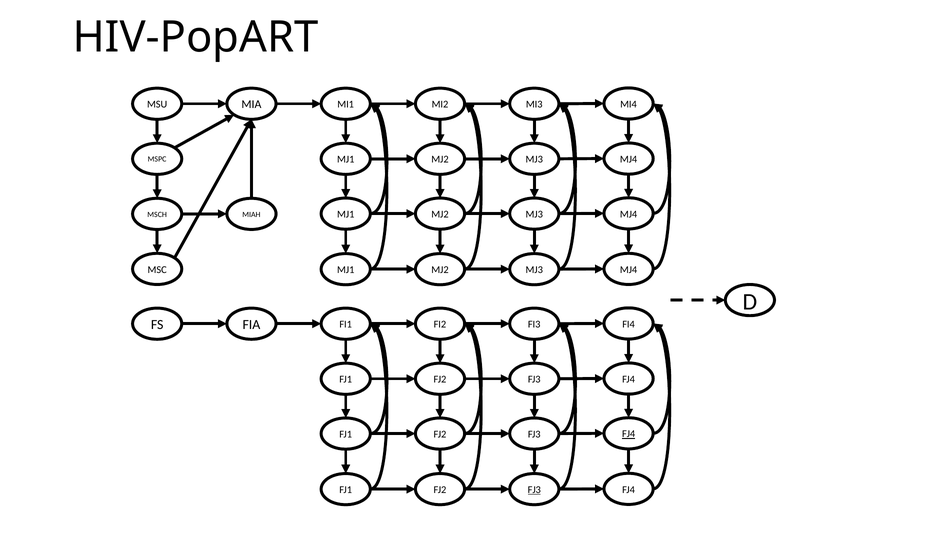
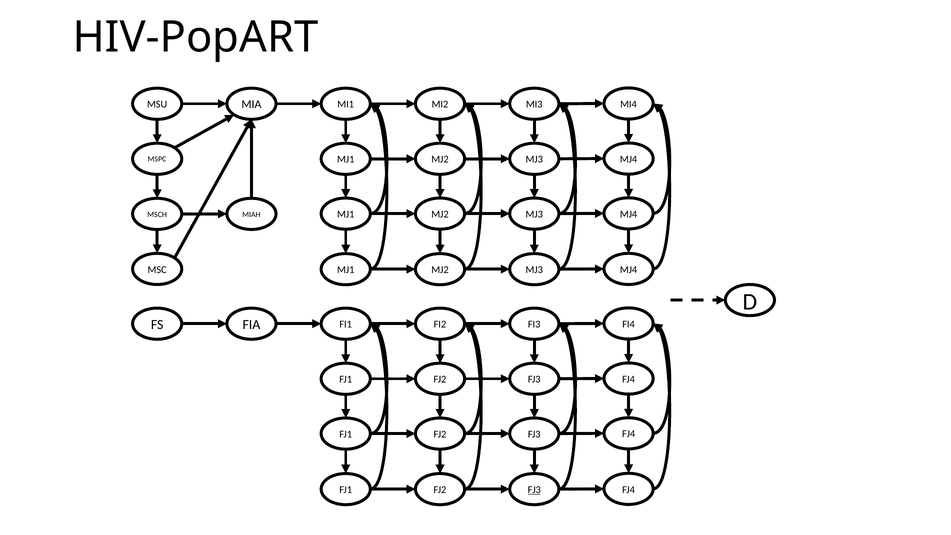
FJ4 at (629, 434) underline: present -> none
